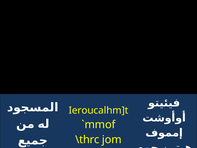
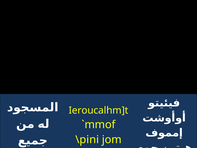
\thrc: \thrc -> \pini
